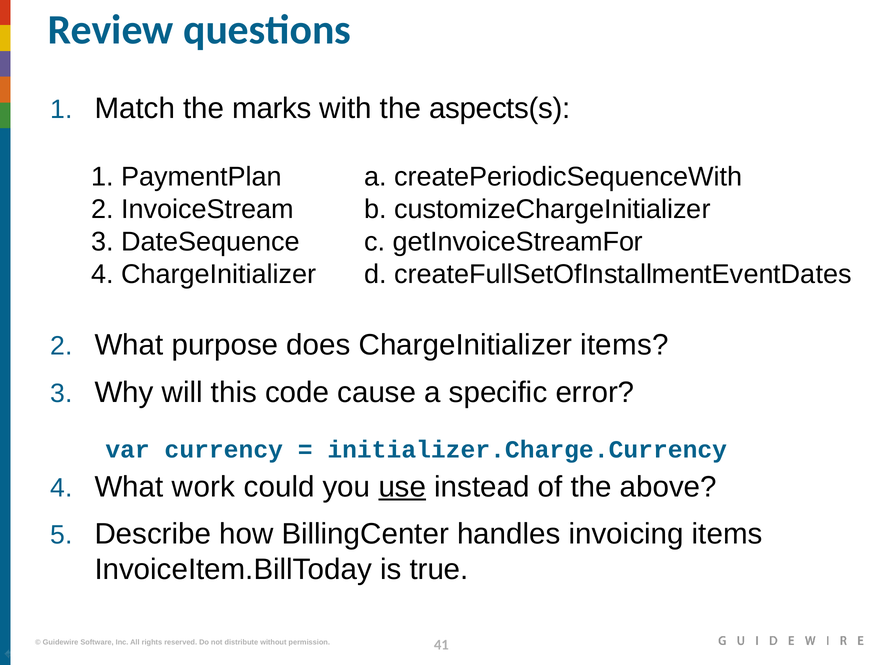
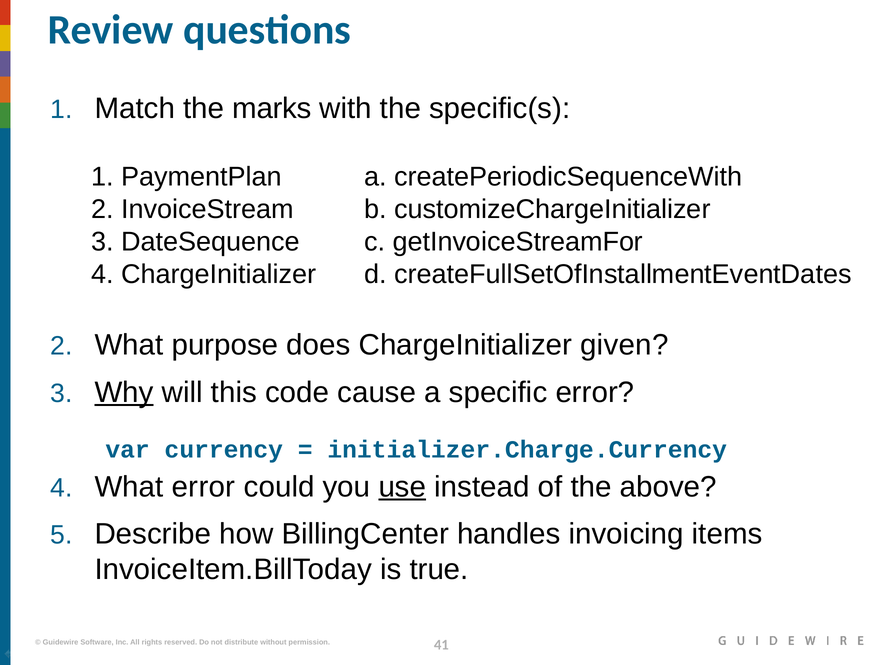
aspects(s: aspects(s -> specific(s
ChargeInitializer items: items -> given
Why underline: none -> present
What work: work -> error
